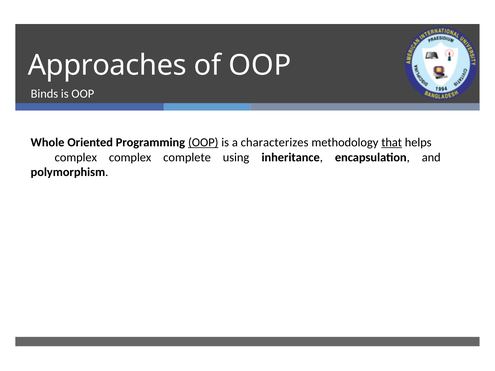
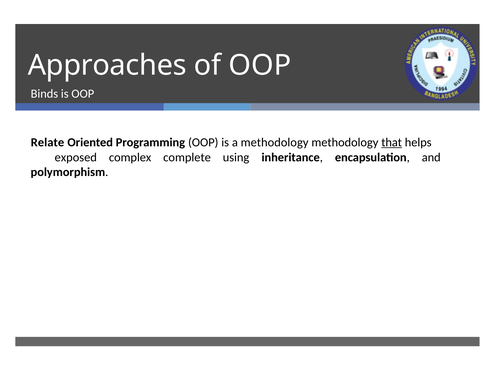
Whole: Whole -> Relate
OOP at (203, 143) underline: present -> none
a characterizes: characterizes -> methodology
complex at (76, 157): complex -> exposed
